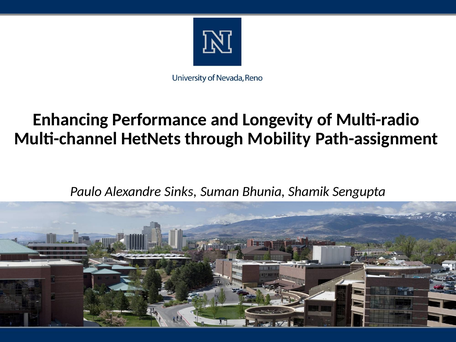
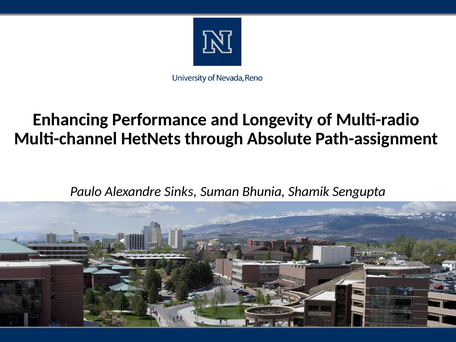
Mobility: Mobility -> Absolute
